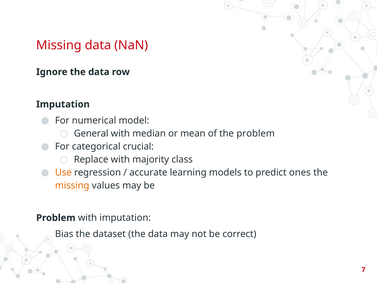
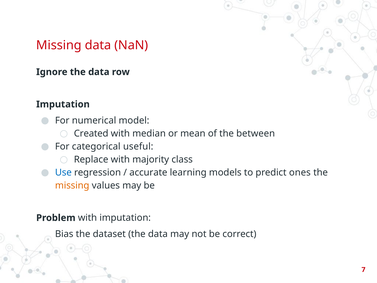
General: General -> Created
the problem: problem -> between
crucial: crucial -> useful
Use colour: orange -> blue
